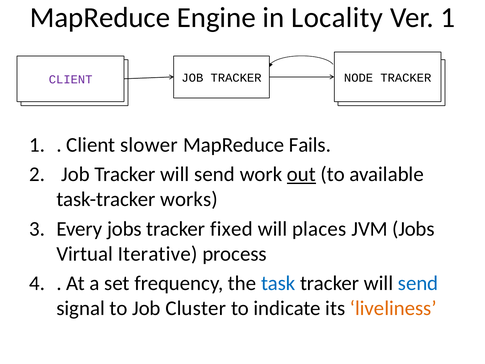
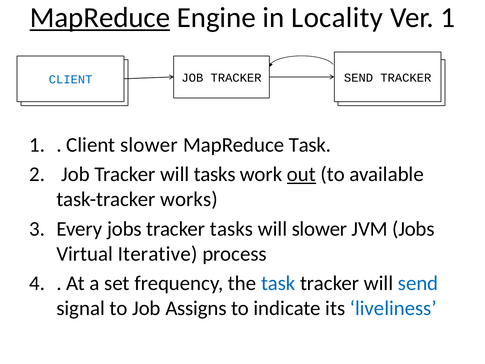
MapReduce at (100, 18) underline: none -> present
TRACKER NODE: NODE -> SEND
CLIENT at (71, 80) colour: purple -> blue
MapReduce Fails: Fails -> Task
Job Tracker will send: send -> tasks
tracker fixed: fixed -> tasks
will places: places -> slower
Cluster: Cluster -> Assigns
liveliness colour: orange -> blue
